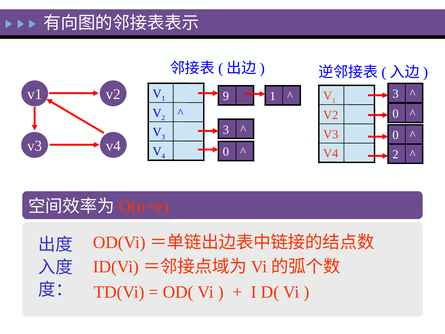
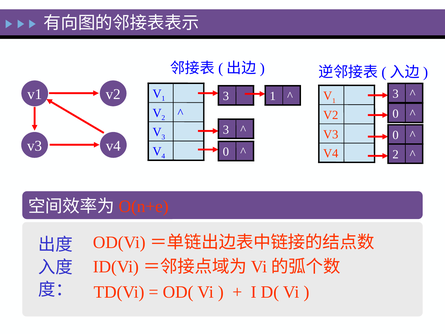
1 9: 9 -> 3
